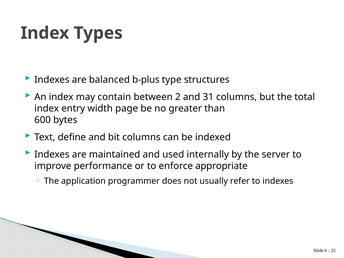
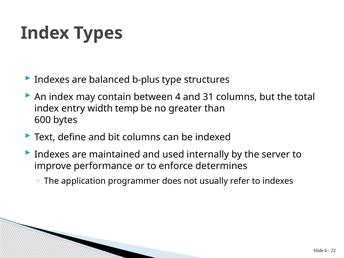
2: 2 -> 4
page: page -> temp
appropriate: appropriate -> determines
